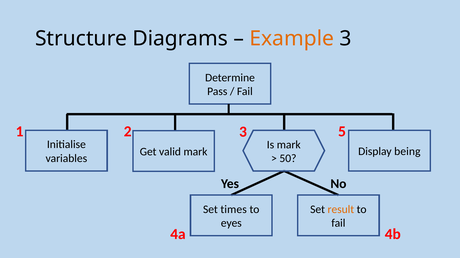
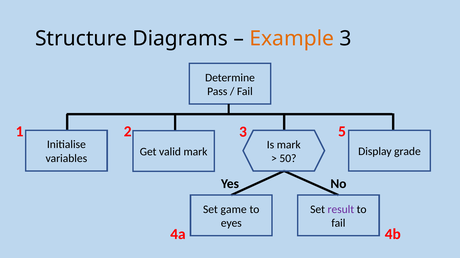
being: being -> grade
times: times -> game
result colour: orange -> purple
